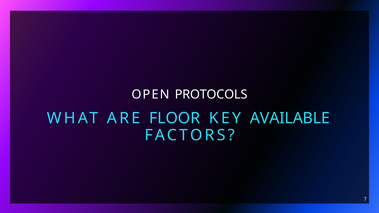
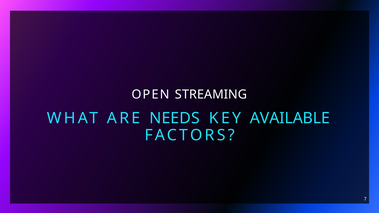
PROTOCOLS: PROTOCOLS -> STREAMING
FLOOR: FLOOR -> NEEDS
